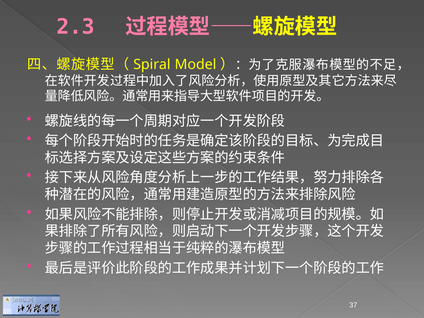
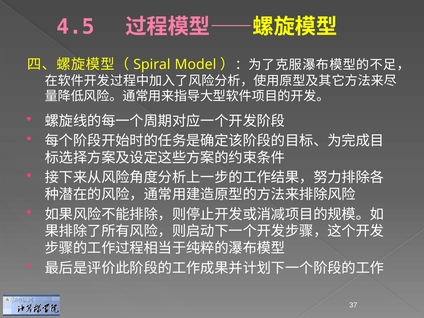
2.3: 2.3 -> 4.5
